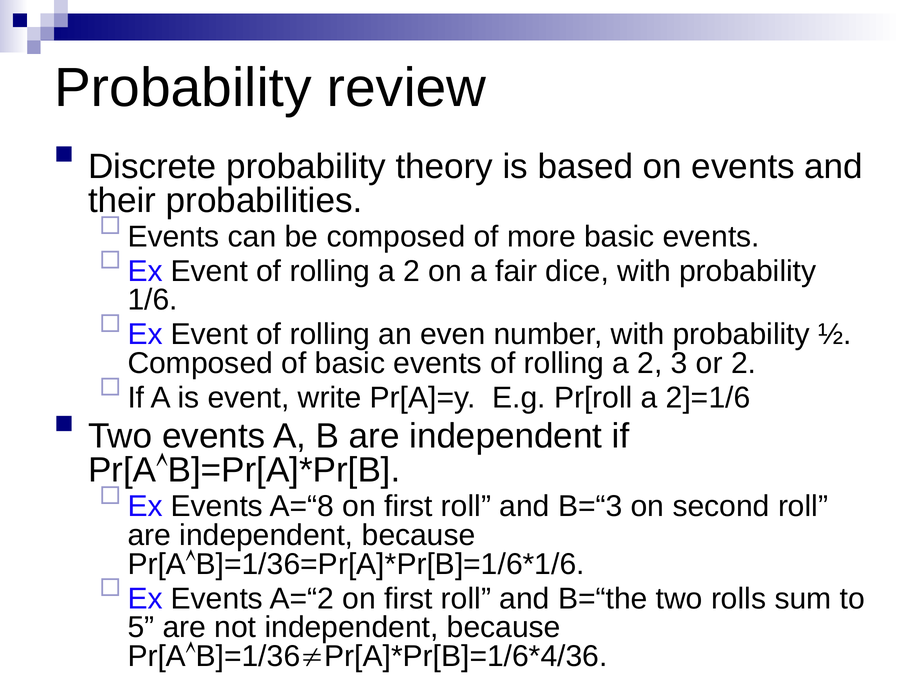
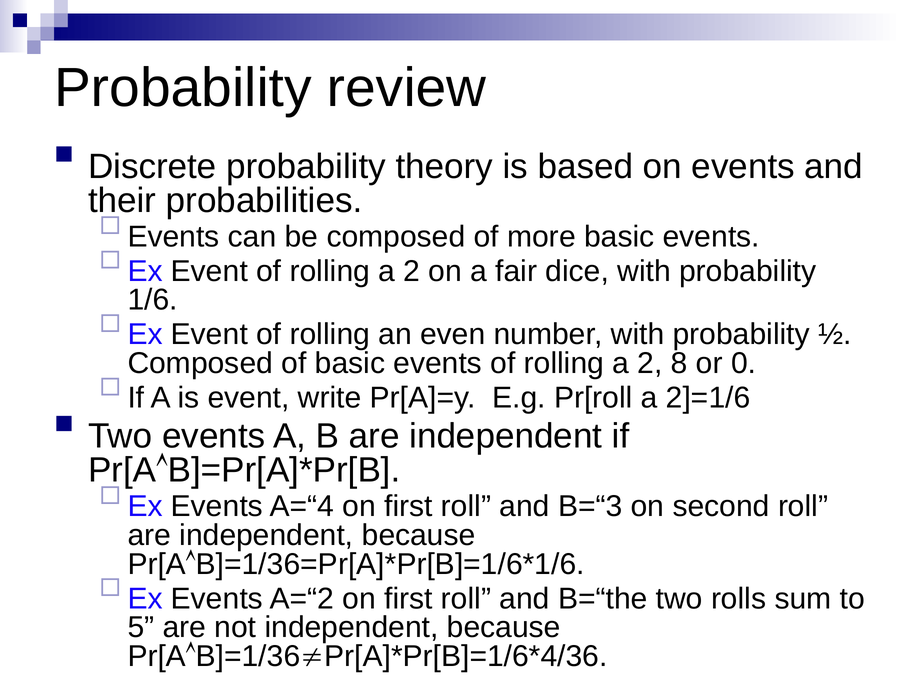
3: 3 -> 8
or 2: 2 -> 0
A=“8: A=“8 -> A=“4
